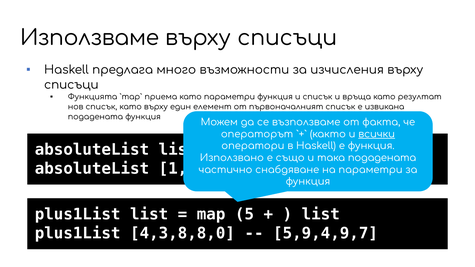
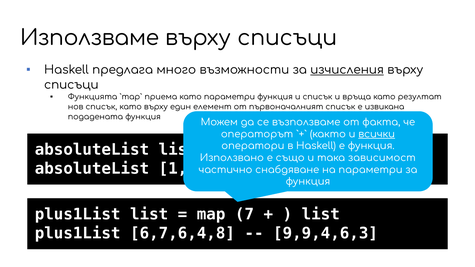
изчисления underline: none -> present
така подадената: подадената -> зависимост
5: 5 -> 7
4,3,8,8,0: 4,3,8,8,0 -> 6,7,6,4,8
5,9,4,9,7: 5,9,4,9,7 -> 9,9,4,6,3
